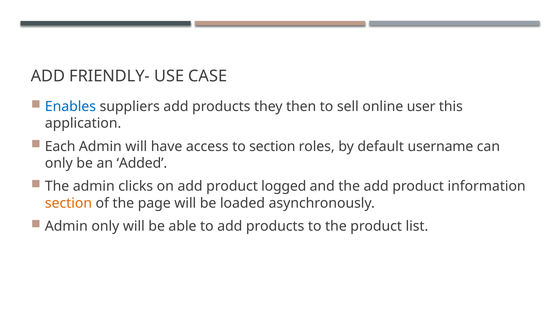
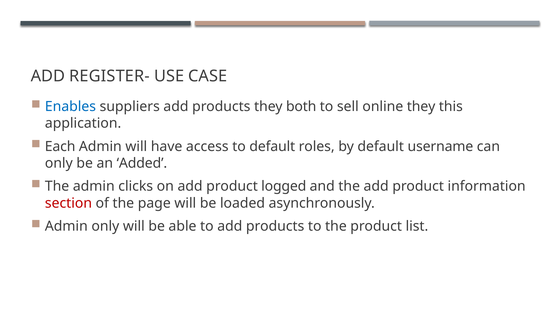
FRIENDLY-: FRIENDLY- -> REGISTER-
then: then -> both
online user: user -> they
to section: section -> default
section at (68, 203) colour: orange -> red
